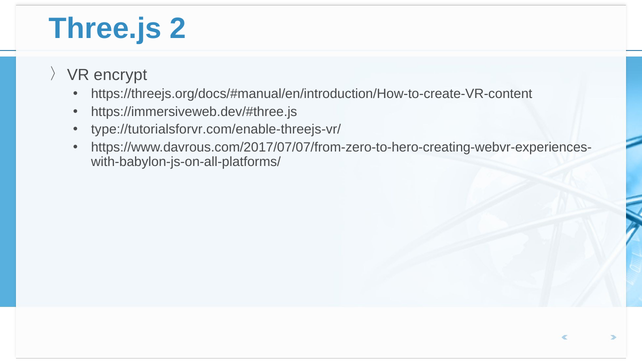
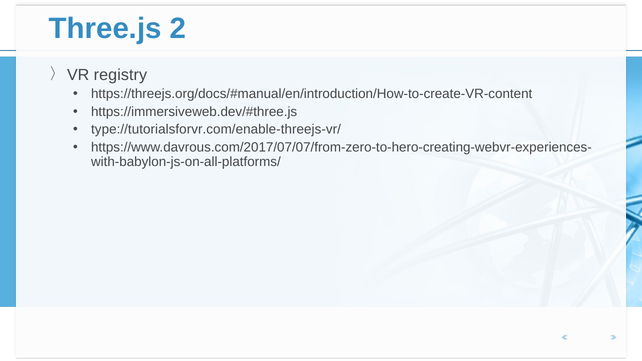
encrypt: encrypt -> registry
